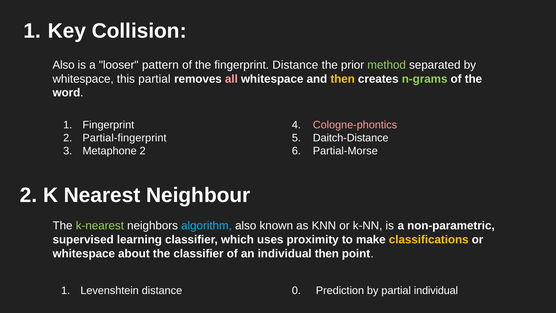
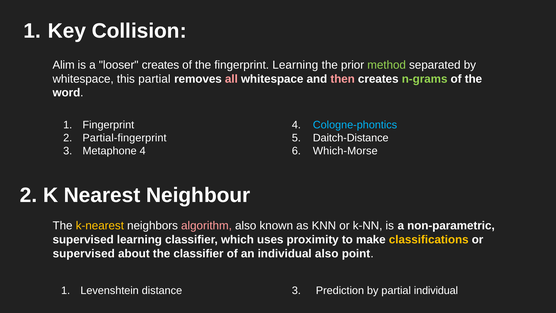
Also at (64, 65): Also -> Alim
looser pattern: pattern -> creates
fingerprint Distance: Distance -> Learning
then at (343, 79) colour: yellow -> pink
Cologne-phontics colour: pink -> light blue
Metaphone 2: 2 -> 4
Partial-Morse: Partial-Morse -> Which-Morse
k-nearest colour: light green -> yellow
algorithm colour: light blue -> pink
whitespace at (84, 253): whitespace -> supervised
individual then: then -> also
distance 0: 0 -> 3
